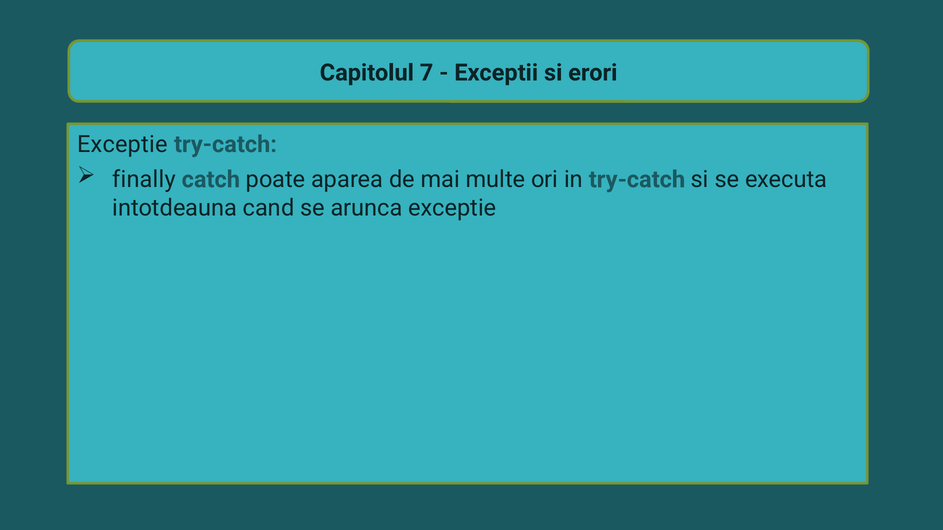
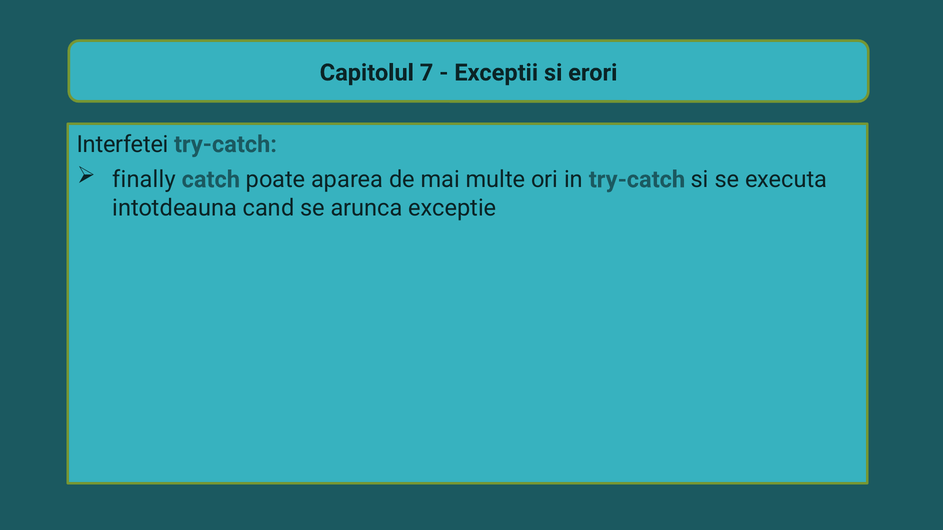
Exceptie at (122, 144): Exceptie -> Interfetei
